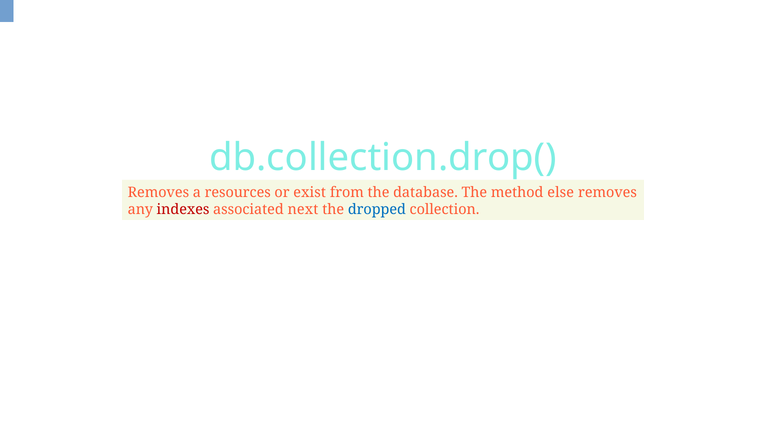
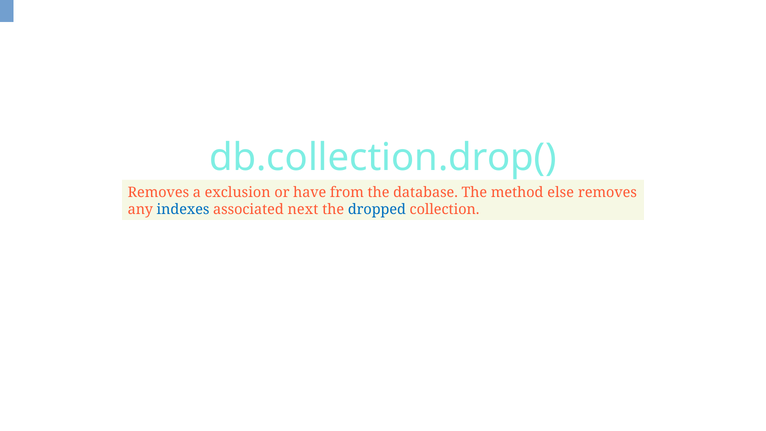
resources: resources -> exclusion
exist: exist -> have
indexes colour: red -> blue
